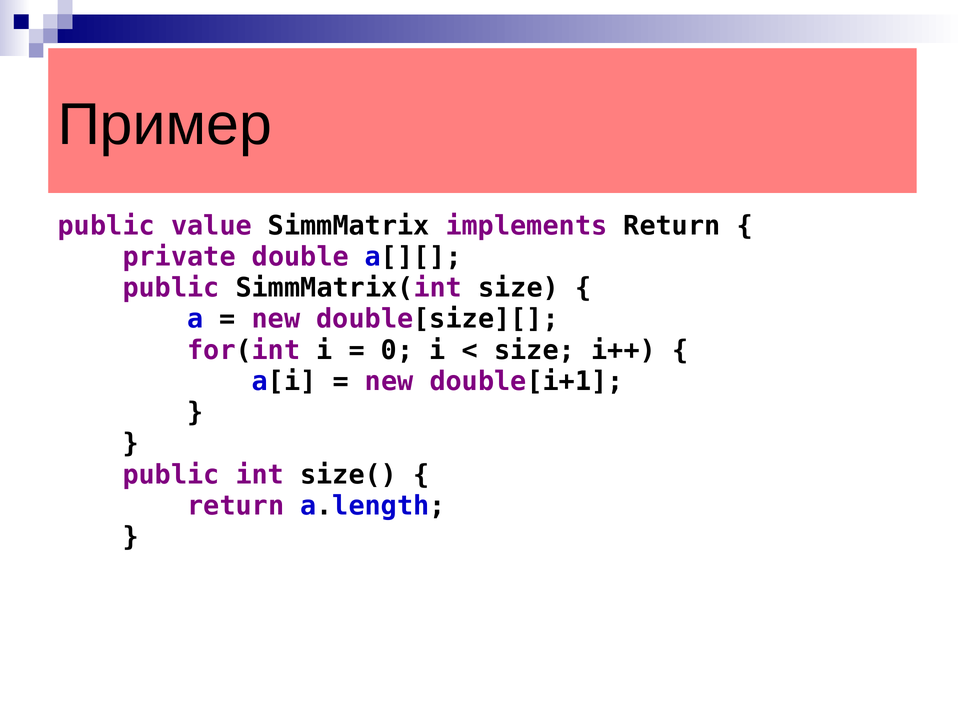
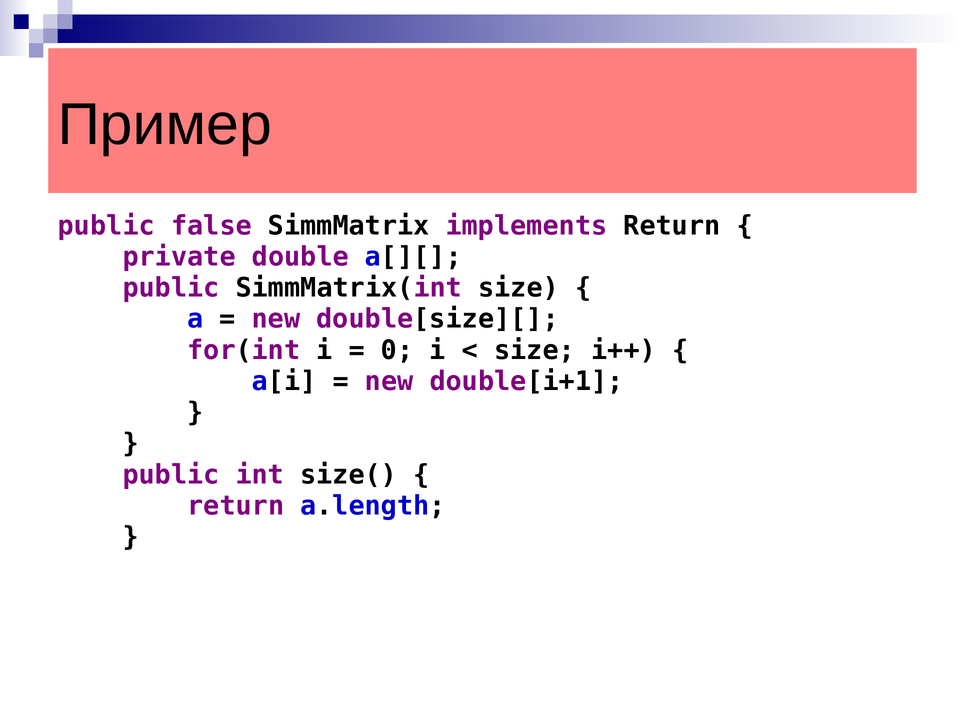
value: value -> false
